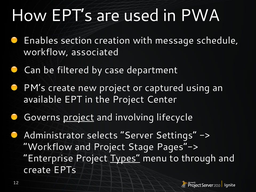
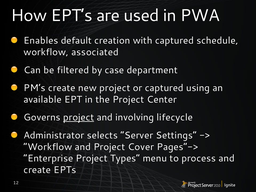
section: section -> default
with message: message -> captured
Stage: Stage -> Cover
Types underline: present -> none
through: through -> process
